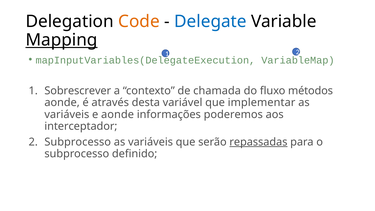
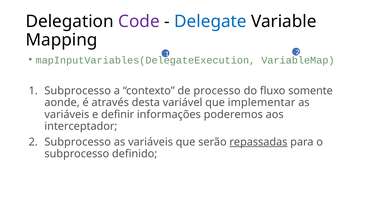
Code colour: orange -> purple
Mapping underline: present -> none
1 Sobrescrever: Sobrescrever -> Subprocesso
chamada: chamada -> processo
métodos: métodos -> somente
e aonde: aonde -> definir
